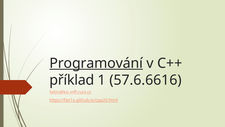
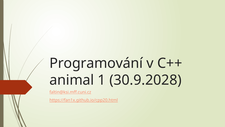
Programování underline: present -> none
příklad: příklad -> animal
57.6.6616: 57.6.6616 -> 30.9.2028
